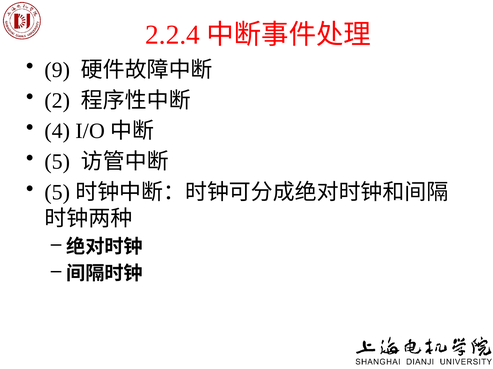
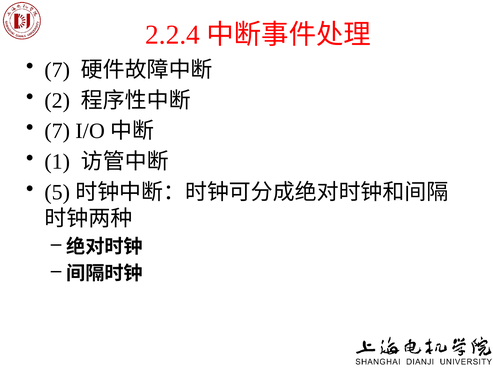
9 at (57, 70): 9 -> 7
4 at (57, 131): 4 -> 7
5 at (57, 162): 5 -> 1
